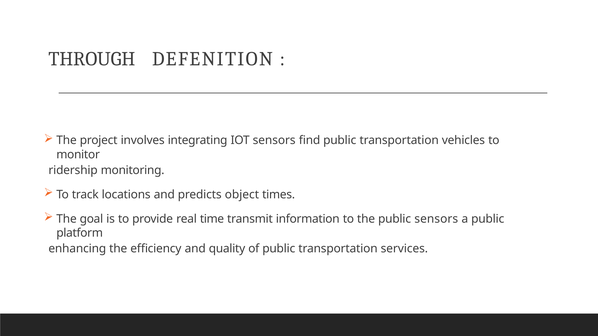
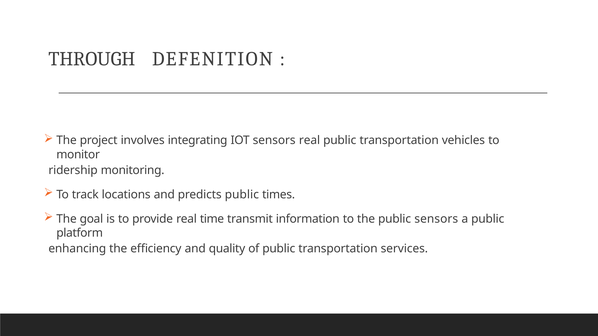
sensors find: find -> real
predicts object: object -> public
